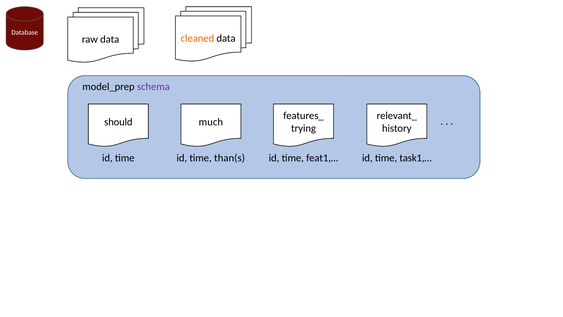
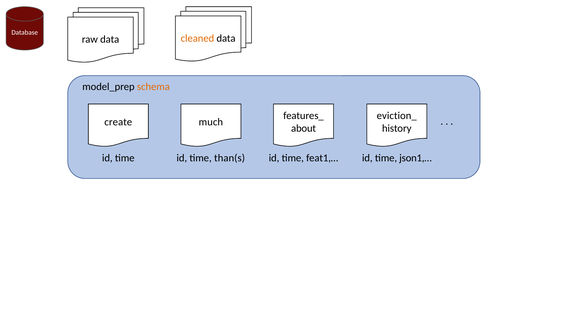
schema colour: purple -> orange
relevant_: relevant_ -> eviction_
should: should -> create
trying: trying -> about
task1,…: task1,… -> json1,…
